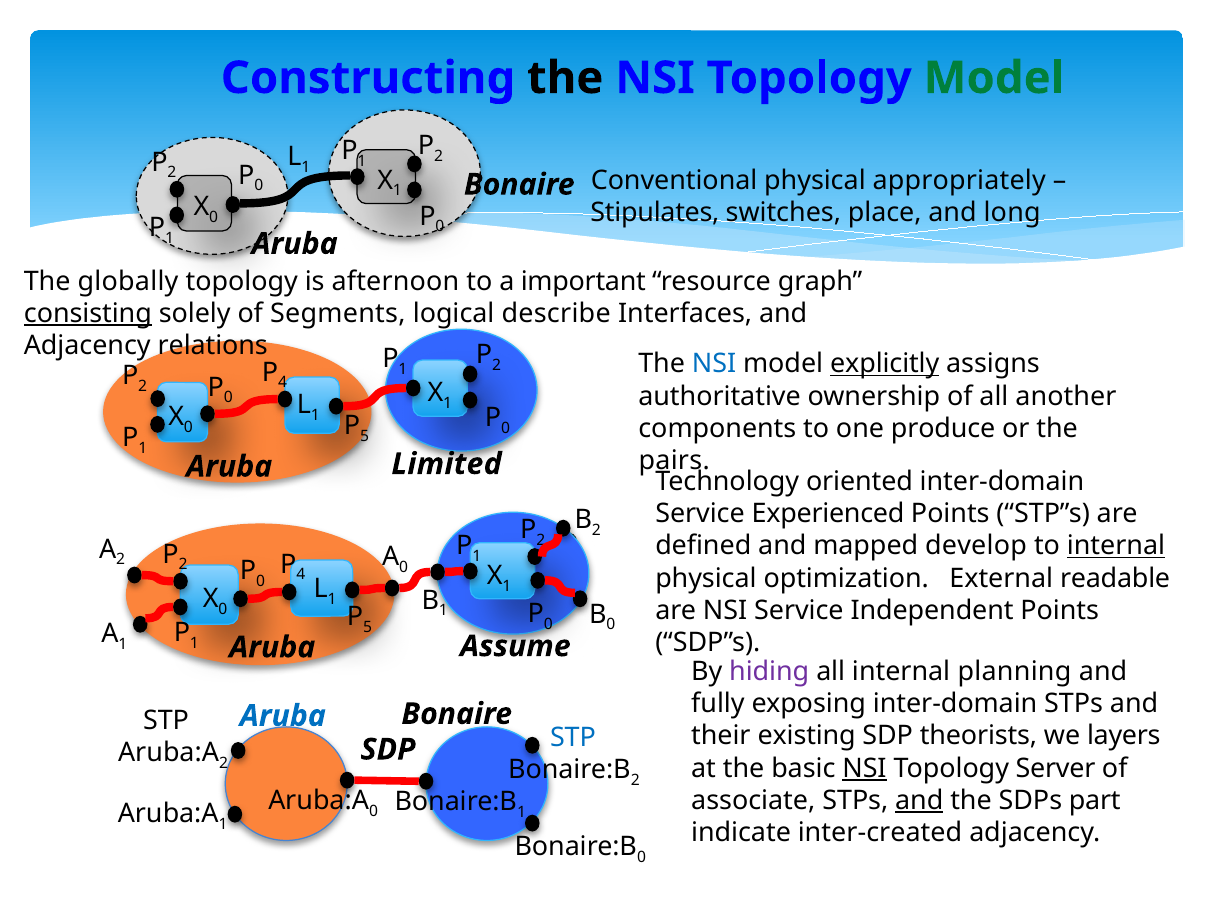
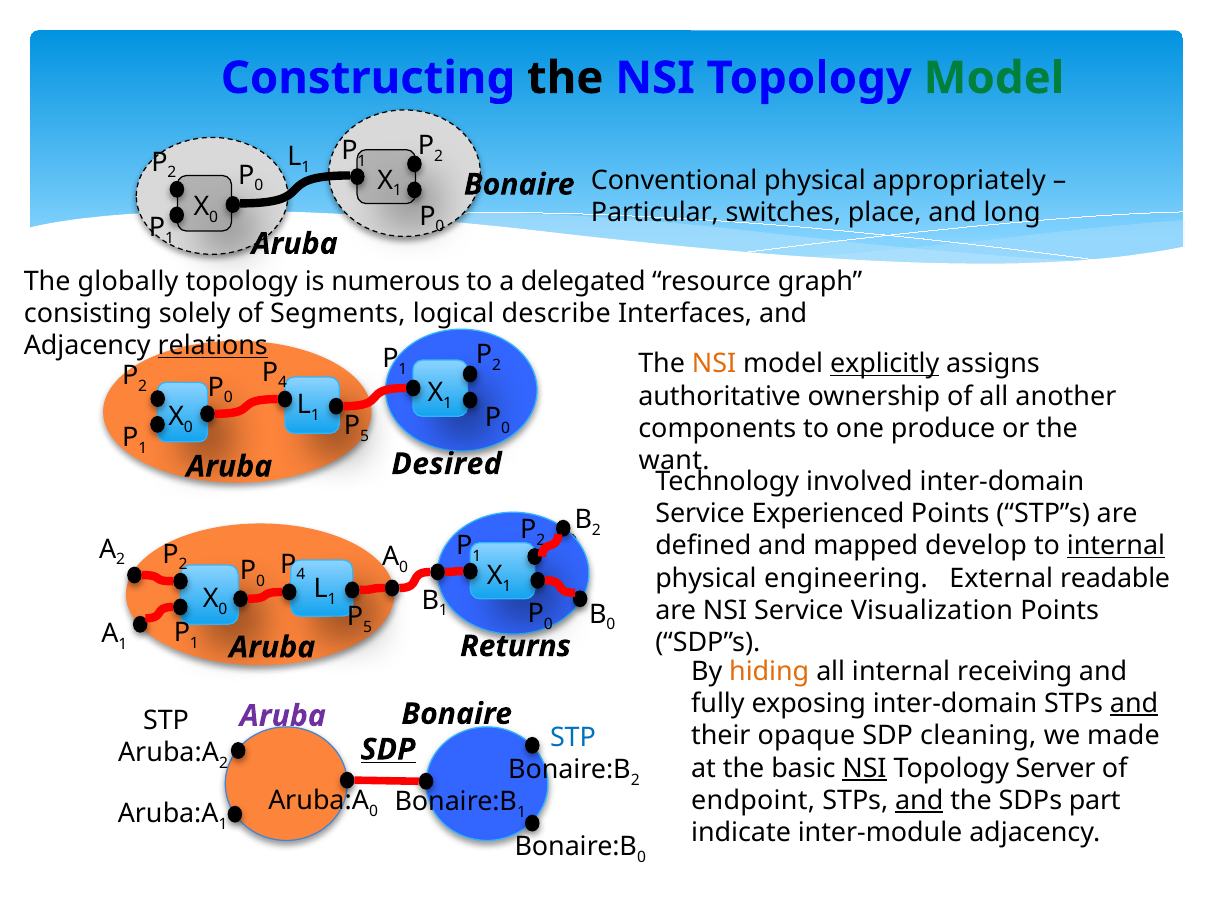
Stipulates: Stipulates -> Particular
afternoon: afternoon -> numerous
important: important -> delegated
consisting underline: present -> none
relations underline: none -> present
NSI at (714, 364) colour: blue -> orange
pairs: pairs -> want
Limited: Limited -> Desired
oriented: oriented -> involved
optimization: optimization -> engineering
Independent: Independent -> Visualization
Assume: Assume -> Returns
hiding colour: purple -> orange
planning: planning -> receiving
and at (1134, 704) underline: none -> present
Aruba at (283, 716) colour: blue -> purple
existing: existing -> opaque
theorists: theorists -> cleaning
layers: layers -> made
SDP at (388, 750) underline: none -> present
associate: associate -> endpoint
inter-created: inter-created -> inter-module
